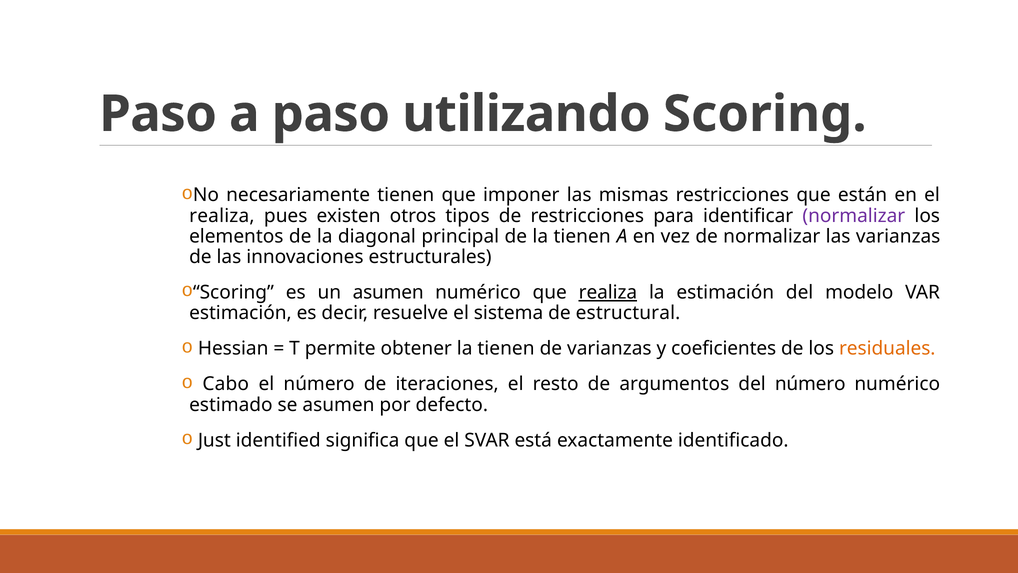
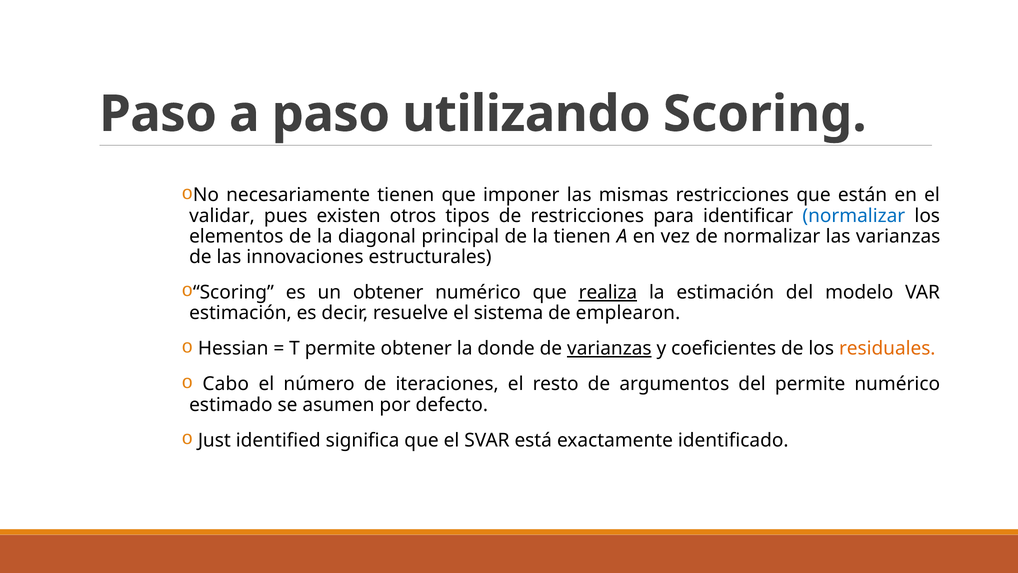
realiza at (222, 216): realiza -> validar
normalizar at (854, 216) colour: purple -> blue
un asumen: asumen -> obtener
estructural: estructural -> emplearon
obtener la tienen: tienen -> donde
varianzas at (609, 348) underline: none -> present
del número: número -> permite
